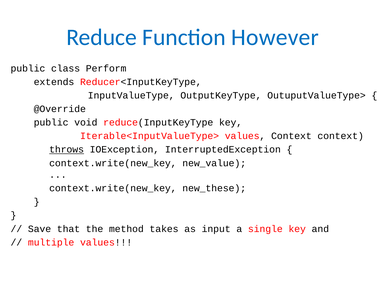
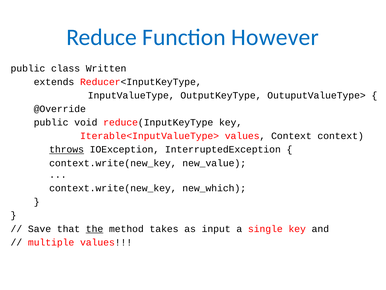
Perform: Perform -> Written
new_these: new_these -> new_which
the underline: none -> present
